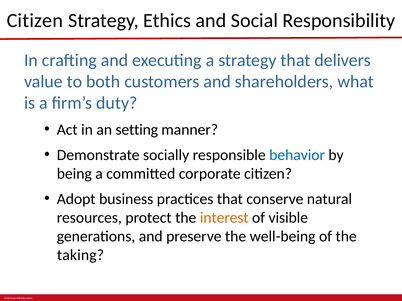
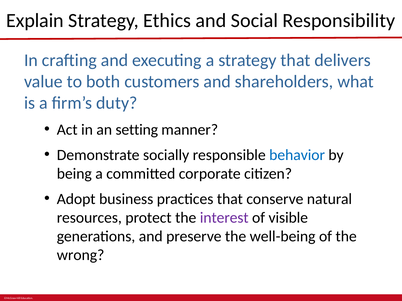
Citizen at (35, 20): Citizen -> Explain
interest colour: orange -> purple
taking: taking -> wrong
